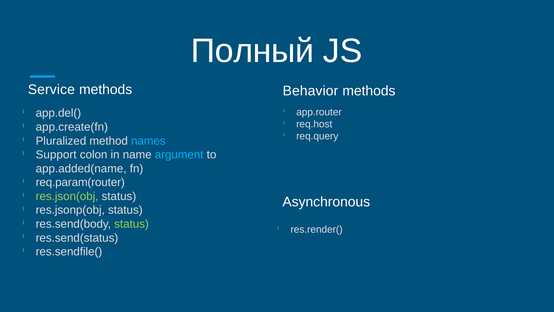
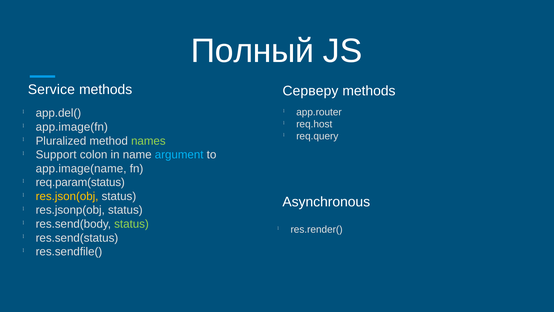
Behavior: Behavior -> Серверу
app.create(fn: app.create(fn -> app.image(fn
names colour: light blue -> light green
app.added(name: app.added(name -> app.image(name
req.param(router: req.param(router -> req.param(status
res.json(obj colour: light green -> yellow
